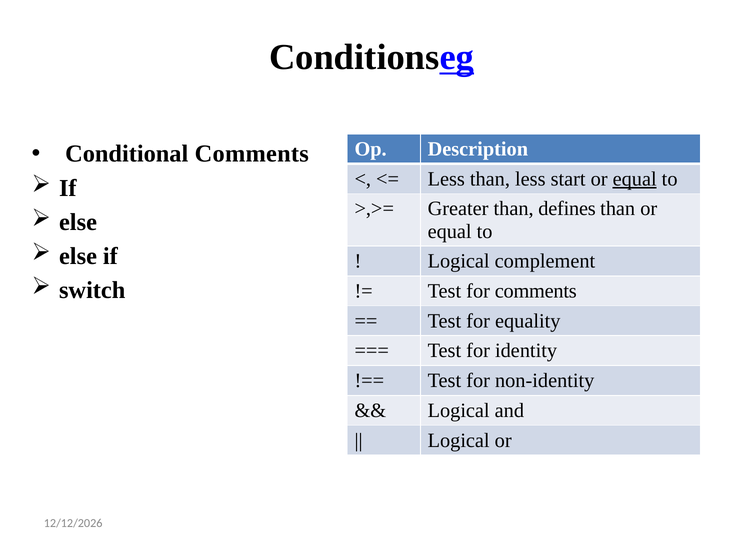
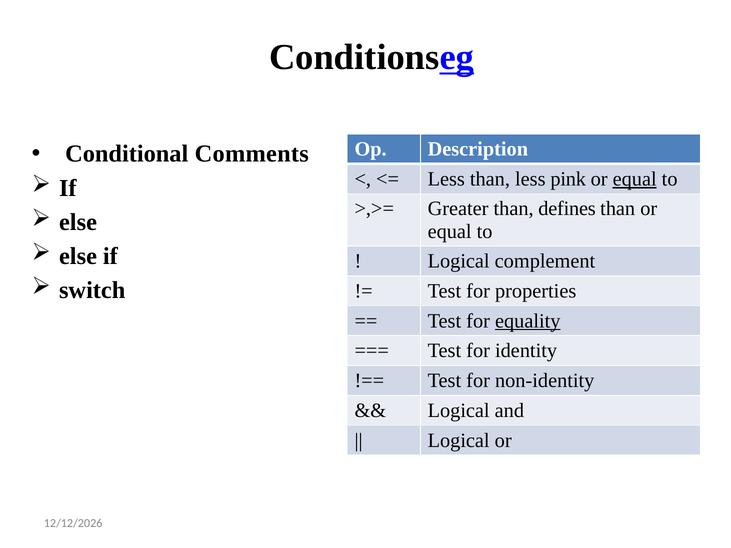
start: start -> pink
for comments: comments -> properties
equality underline: none -> present
